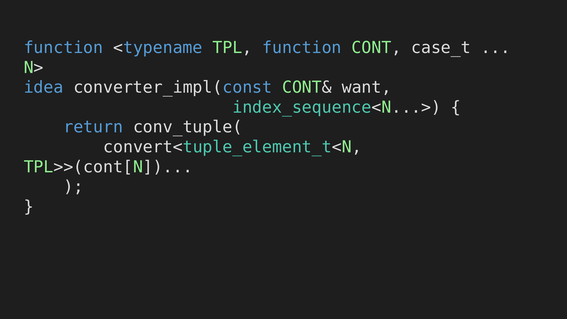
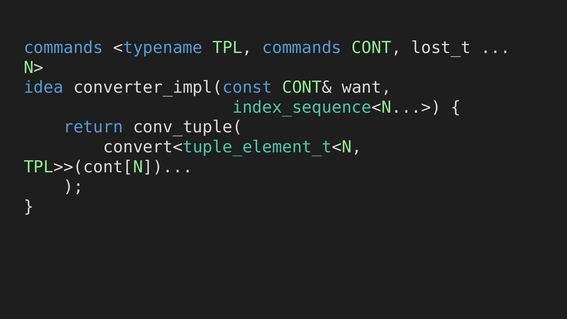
function at (63, 48): function -> commands
TPL function: function -> commands
case_t: case_t -> lost_t
